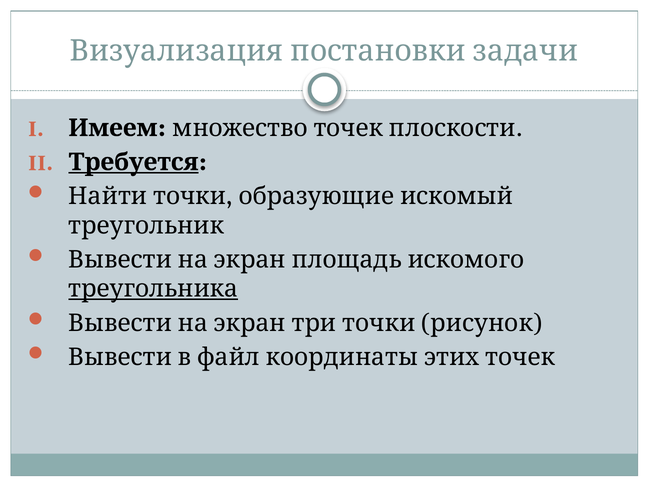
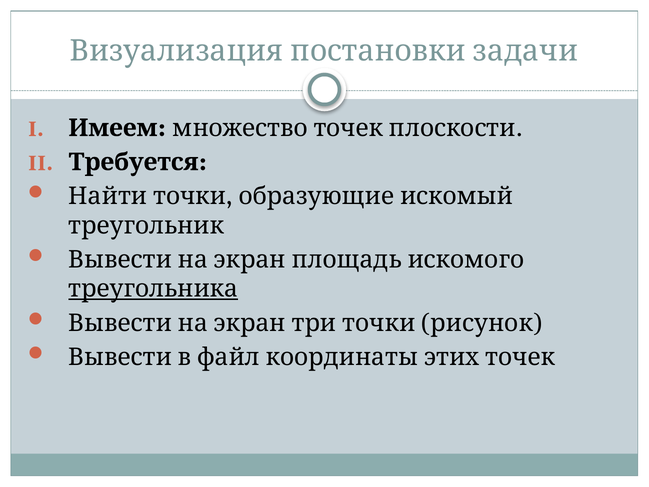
Требуется underline: present -> none
